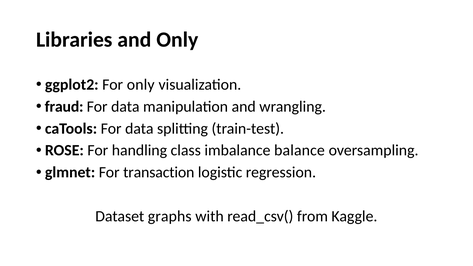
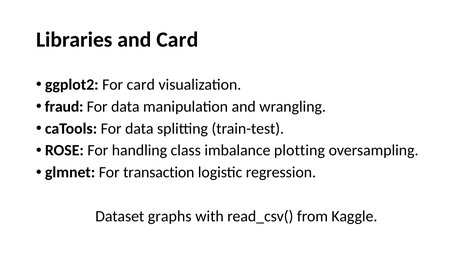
and Only: Only -> Card
For only: only -> card
balance: balance -> plotting
